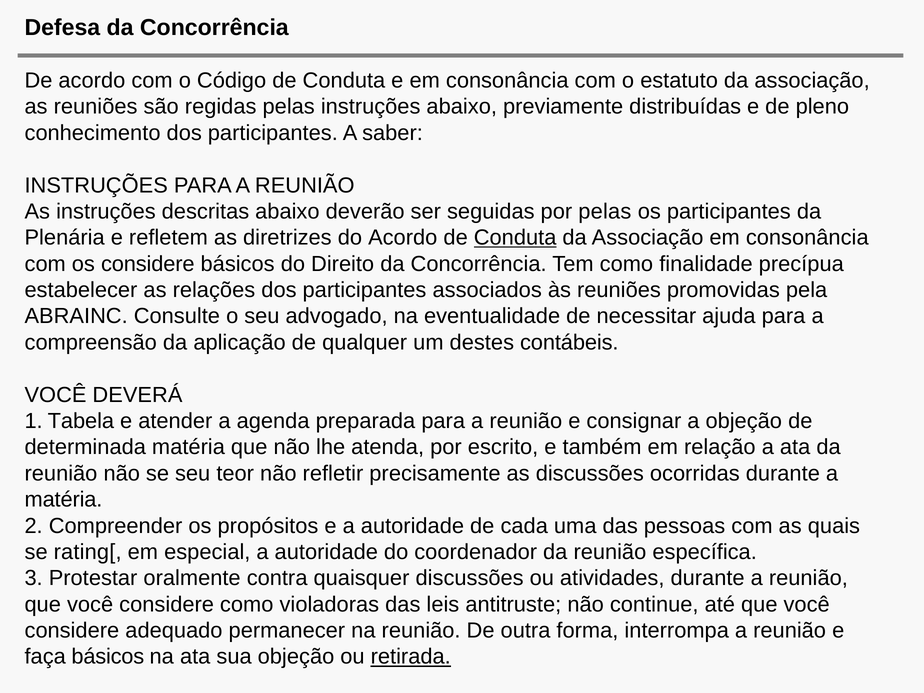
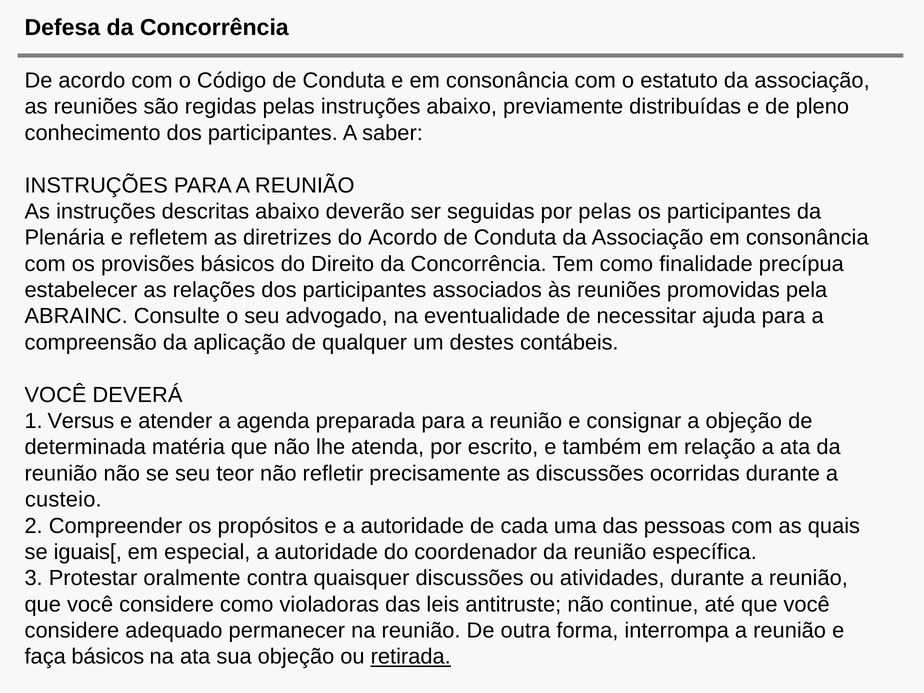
Conduta at (515, 238) underline: present -> none
os considere: considere -> provisões
Tabela: Tabela -> Versus
matéria at (63, 500): matéria -> custeio
rating[: rating[ -> iguais[
